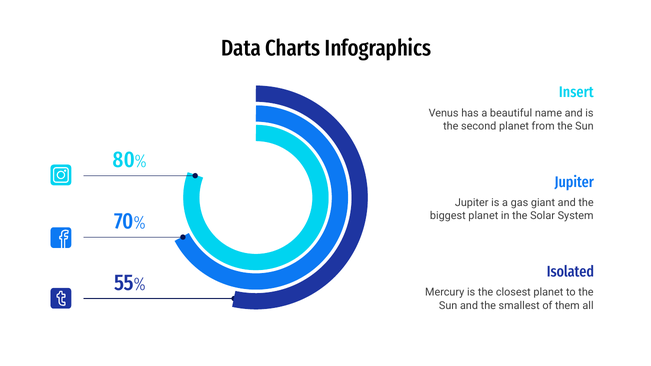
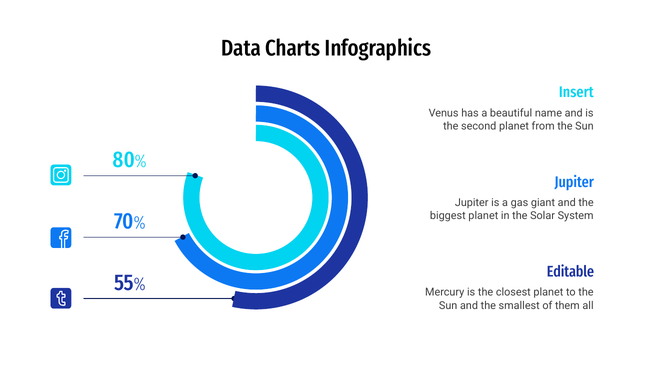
Isolated: Isolated -> Editable
